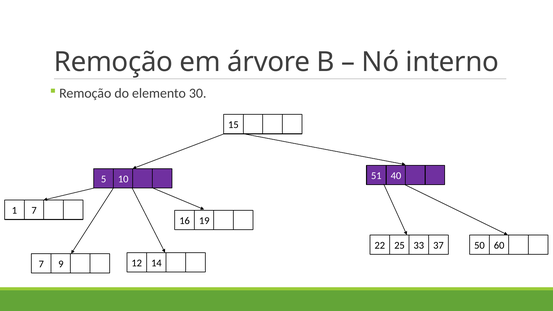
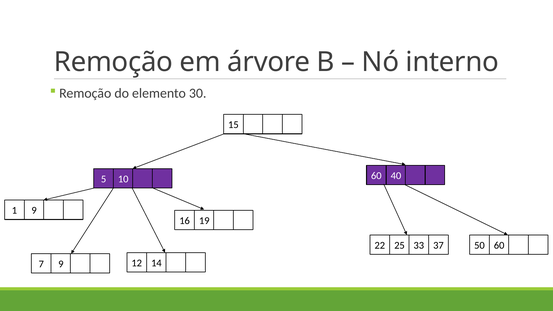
10 51: 51 -> 60
1 7: 7 -> 9
